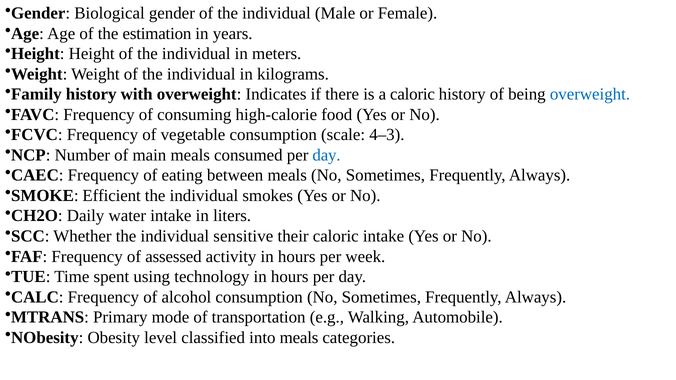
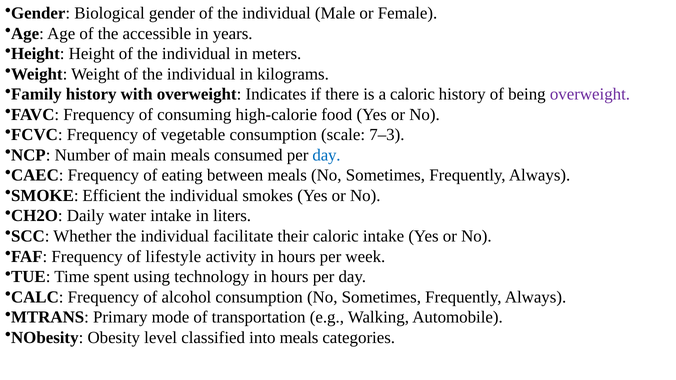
estimation: estimation -> accessible
overweight at (590, 94) colour: blue -> purple
4–3: 4–3 -> 7–3
sensitive: sensitive -> facilitate
assessed: assessed -> lifestyle
